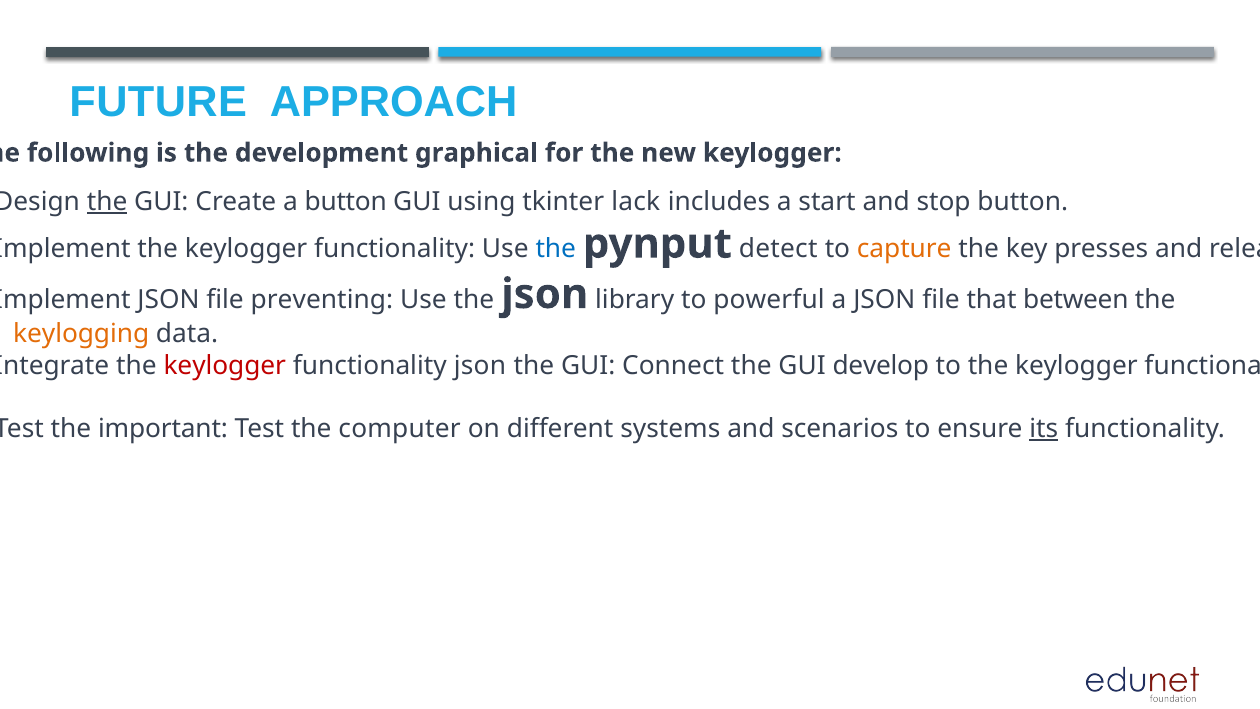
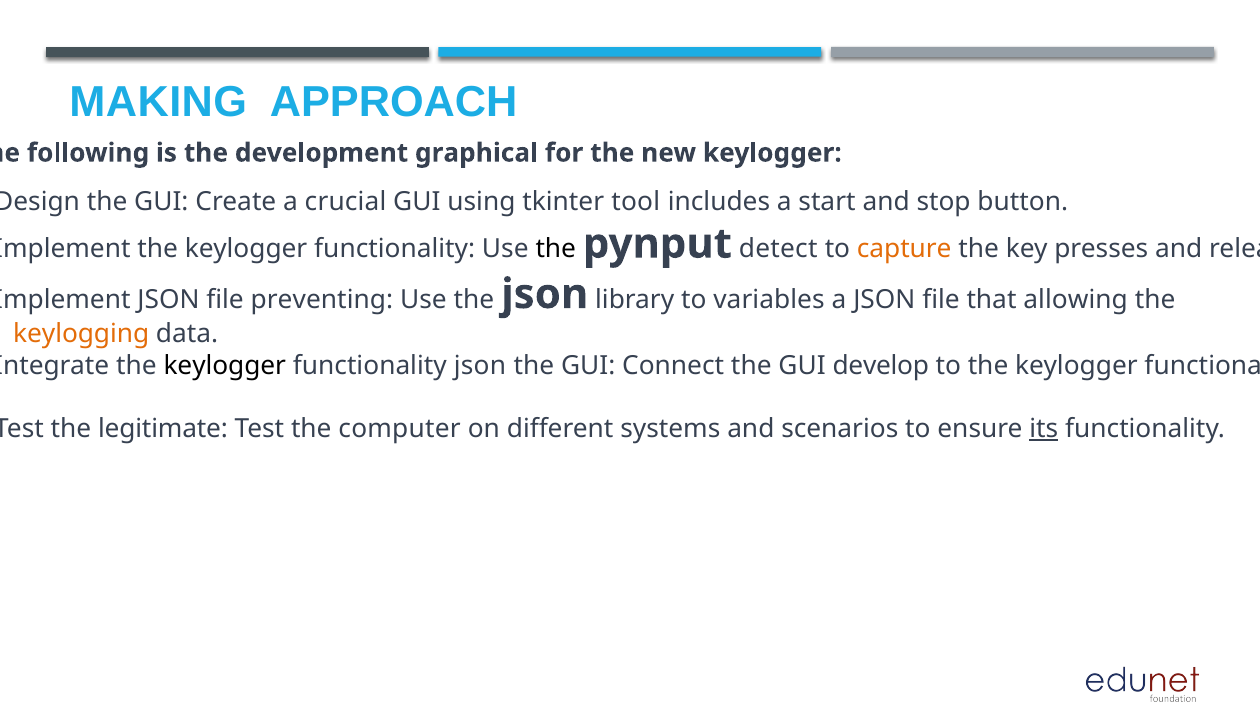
FUTURE: FUTURE -> MAKING
the at (107, 202) underline: present -> none
a button: button -> crucial
lack: lack -> tool
the at (556, 249) colour: blue -> black
powerful: powerful -> variables
between: between -> allowing
keylogger at (225, 366) colour: red -> black
important: important -> legitimate
